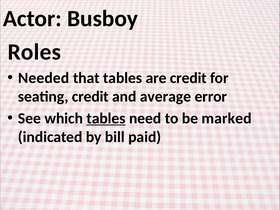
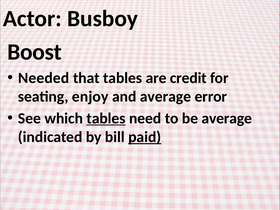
Roles: Roles -> Boost
seating credit: credit -> enjoy
be marked: marked -> average
paid underline: none -> present
